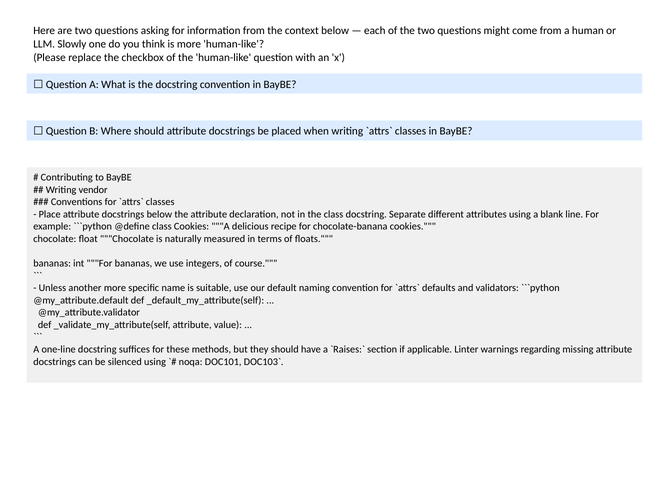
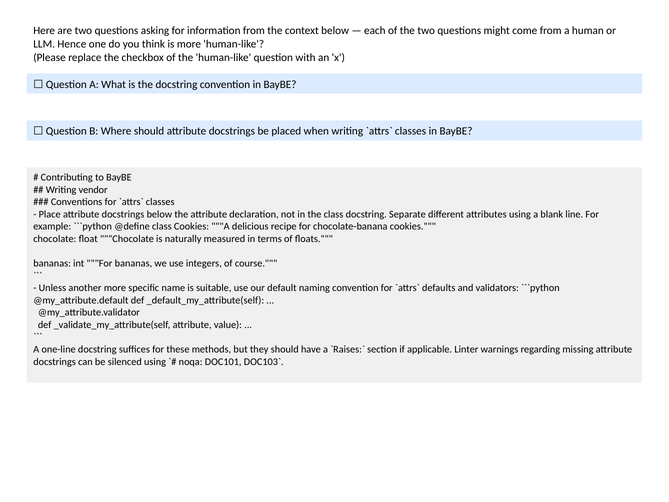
Slowly: Slowly -> Hence
